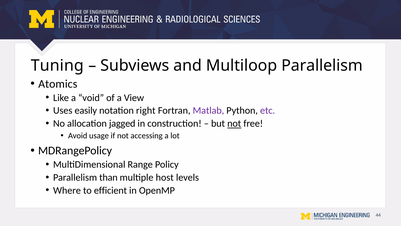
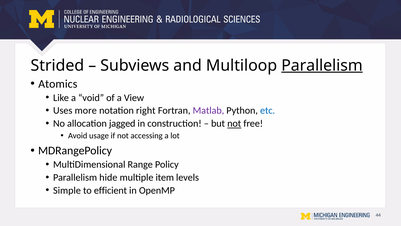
Tuning: Tuning -> Strided
Parallelism at (322, 65) underline: none -> present
easily: easily -> more
etc colour: purple -> blue
than: than -> hide
host: host -> item
Where: Where -> Simple
